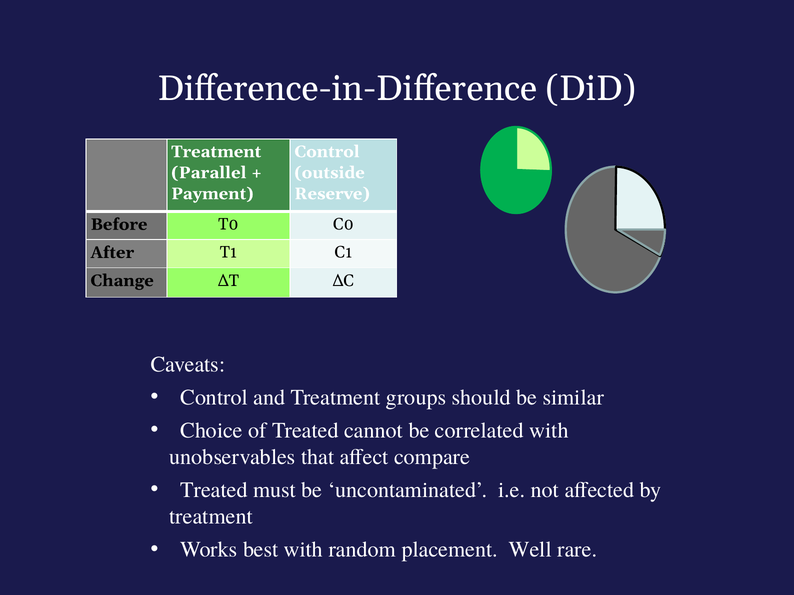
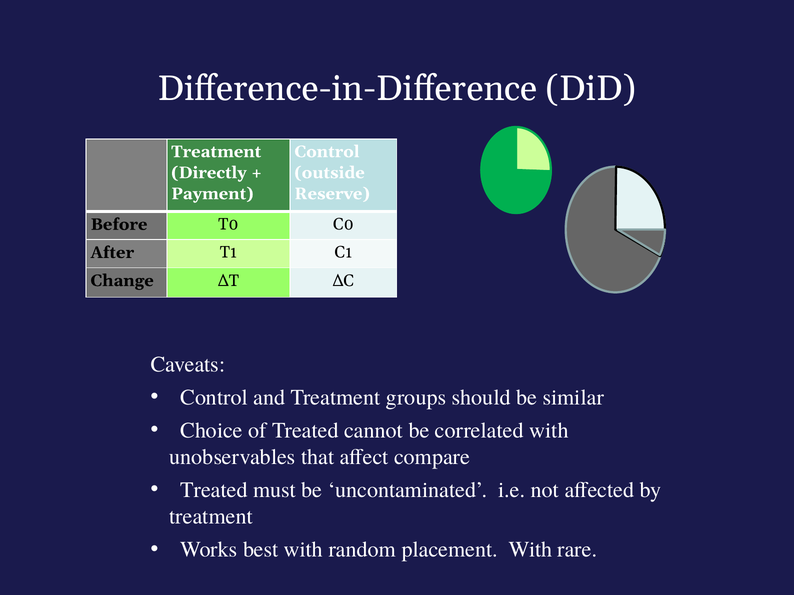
Parallel: Parallel -> Directly
placement Well: Well -> With
